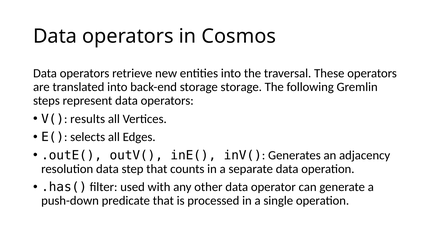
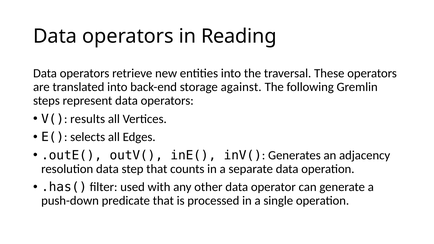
Cosmos: Cosmos -> Reading
storage storage: storage -> against
